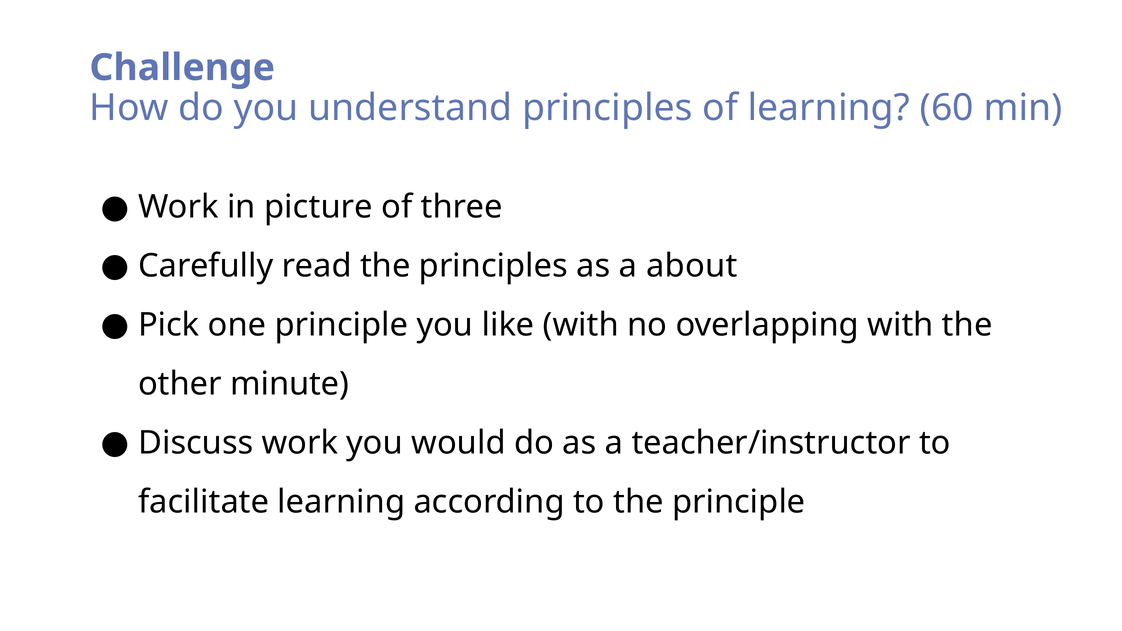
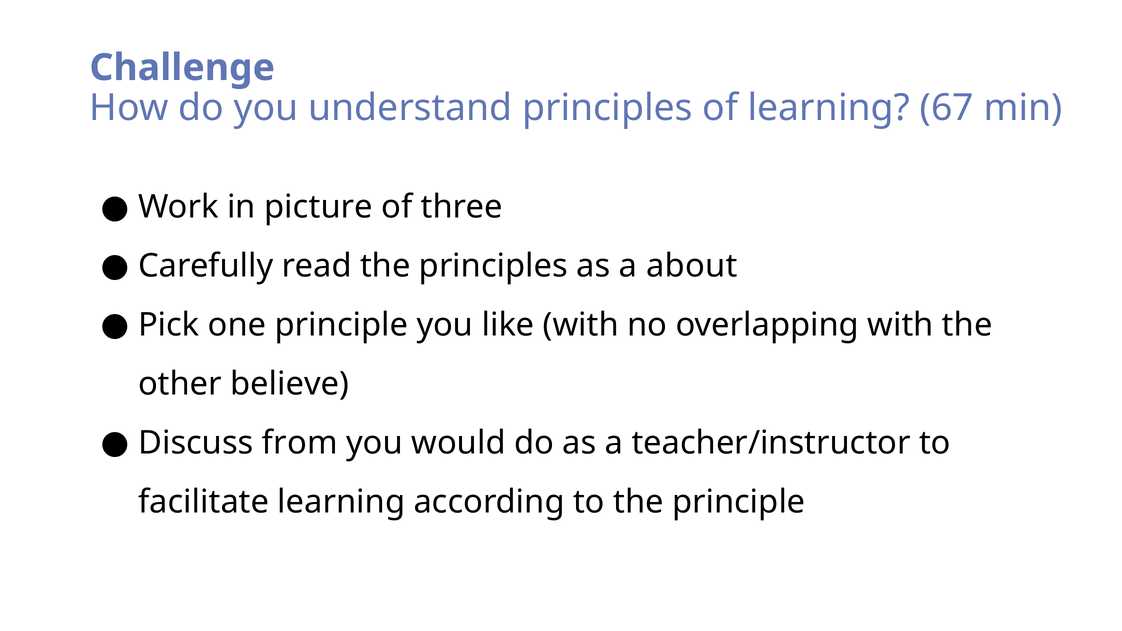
60: 60 -> 67
minute: minute -> believe
Discuss work: work -> from
